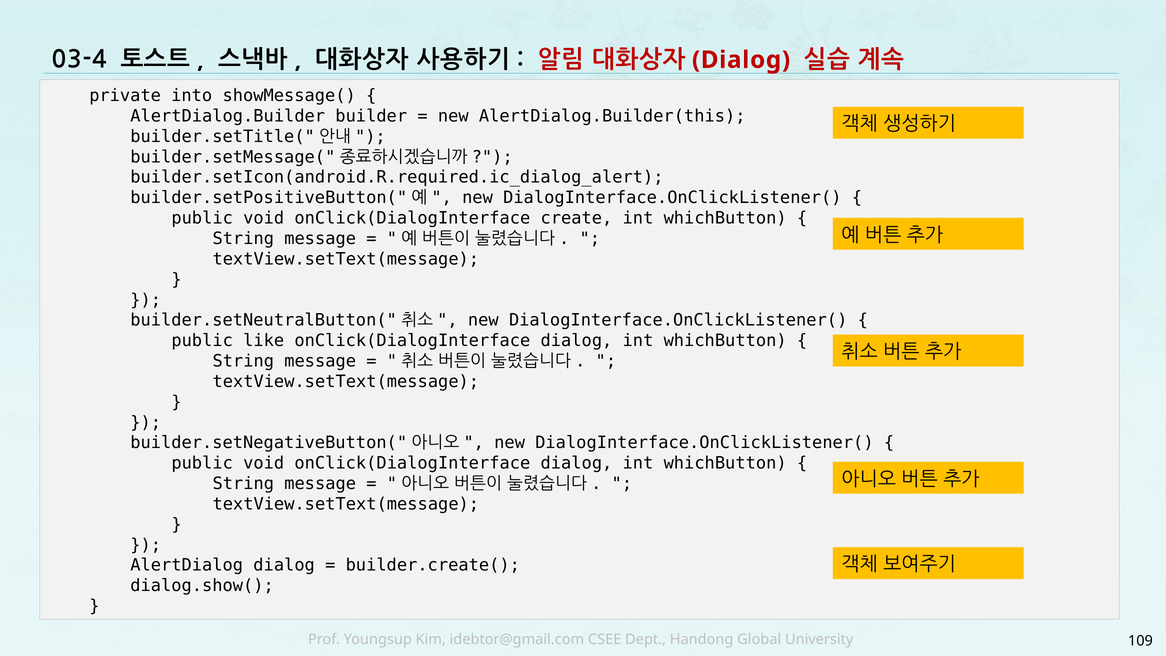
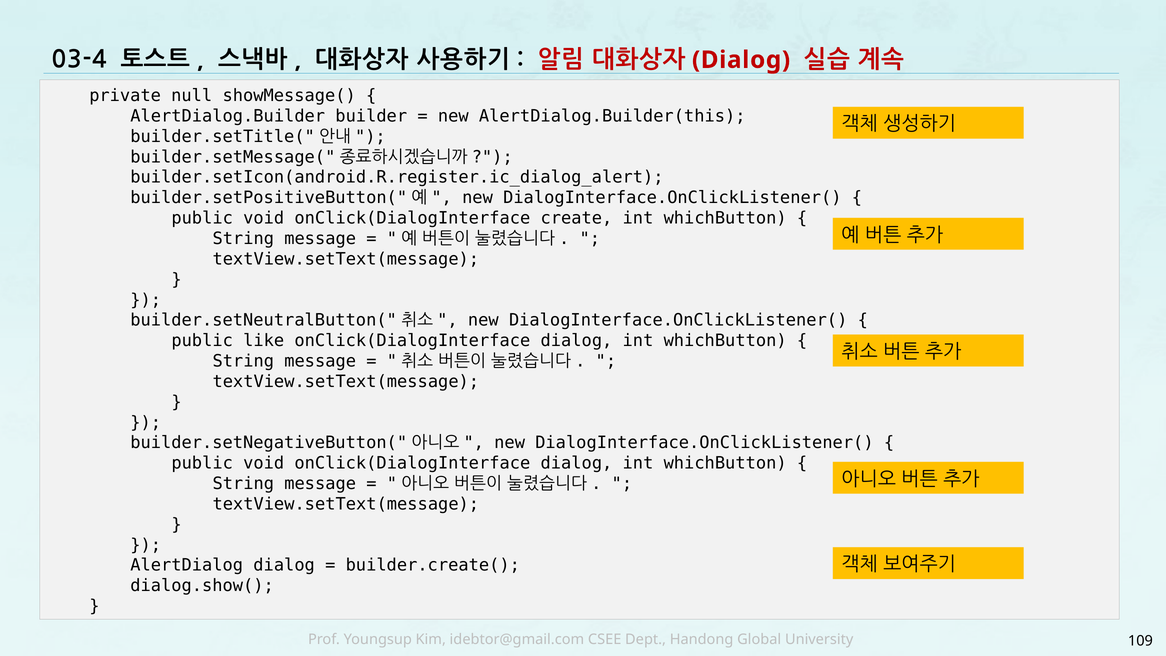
into: into -> null
builder.setIcon(android.R.required.ic_dialog_alert: builder.setIcon(android.R.required.ic_dialog_alert -> builder.setIcon(android.R.register.ic_dialog_alert
